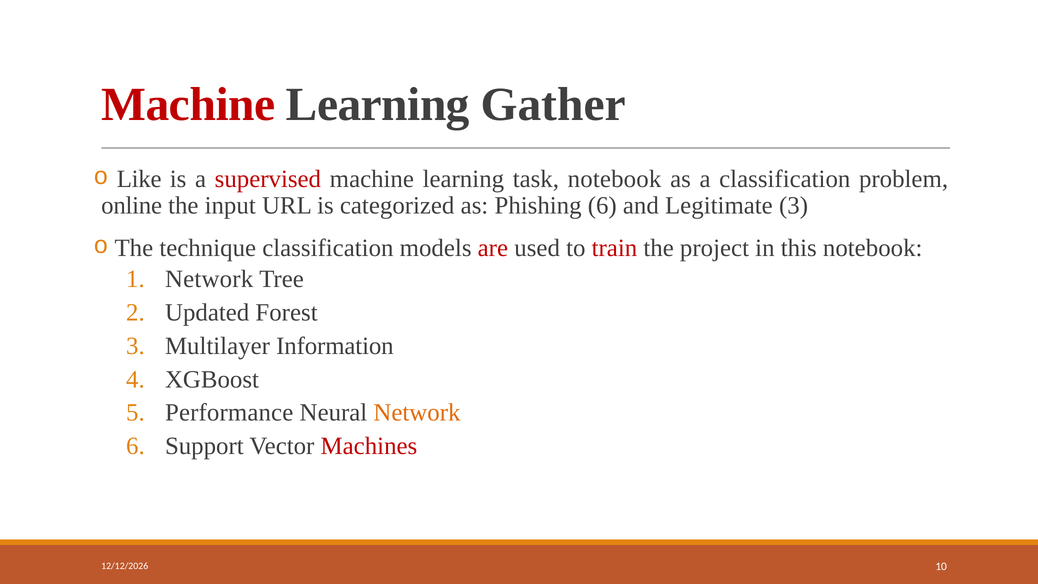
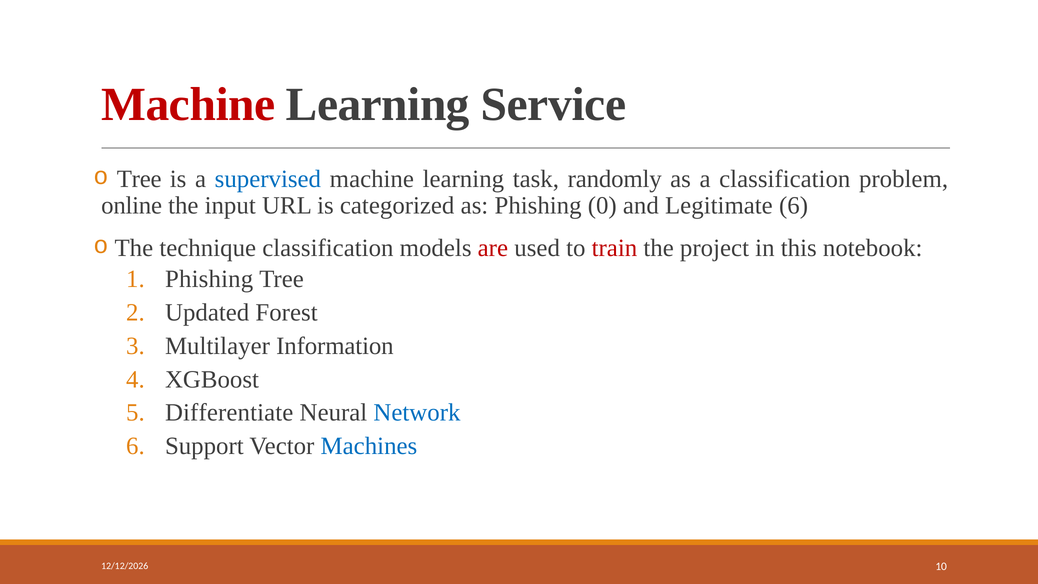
Gather: Gather -> Service
Like at (139, 179): Like -> Tree
supervised colour: red -> blue
task notebook: notebook -> randomly
Phishing 6: 6 -> 0
Legitimate 3: 3 -> 6
1 Network: Network -> Phishing
Performance: Performance -> Differentiate
Network at (417, 413) colour: orange -> blue
Machines colour: red -> blue
